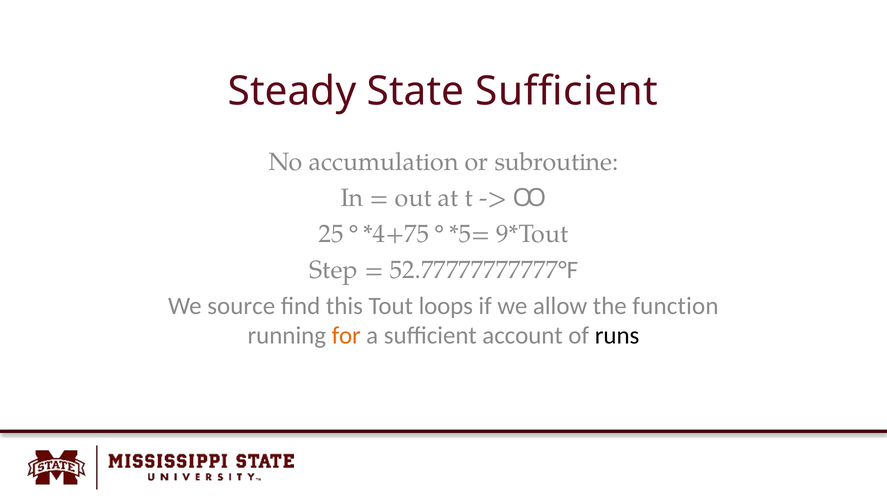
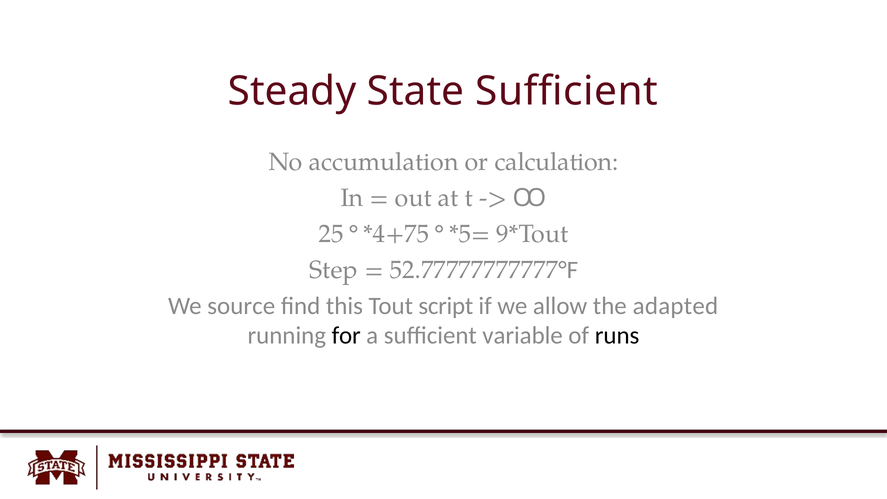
subroutine: subroutine -> calculation
loops: loops -> script
function: function -> adapted
for colour: orange -> black
account: account -> variable
